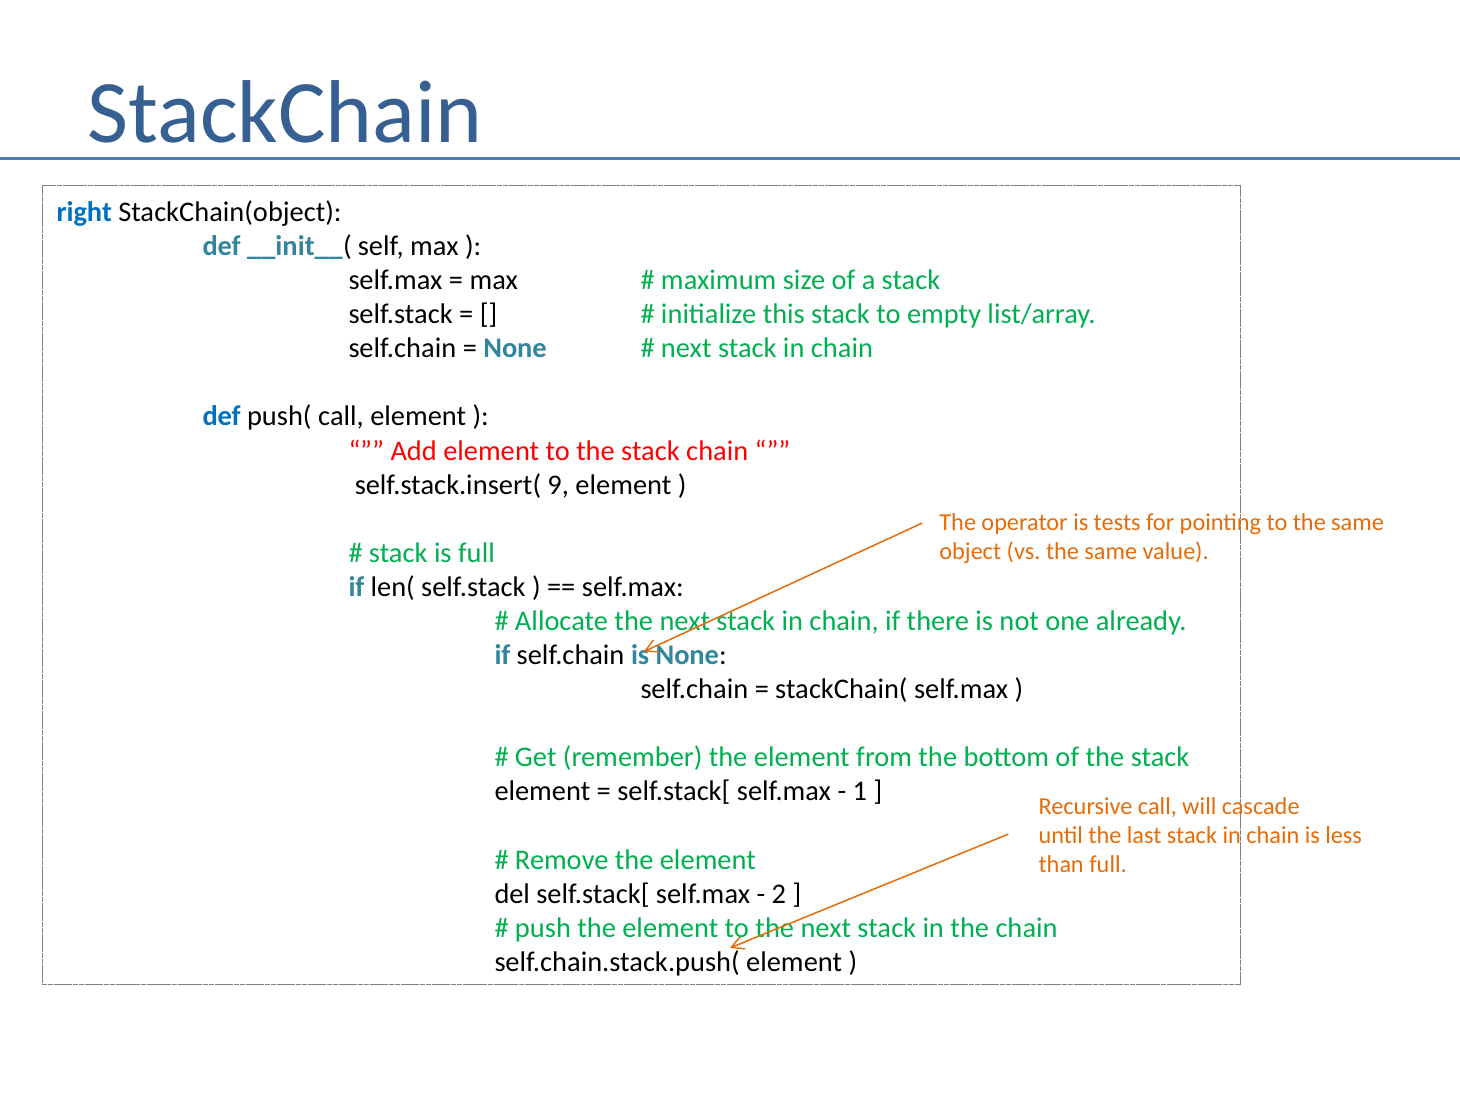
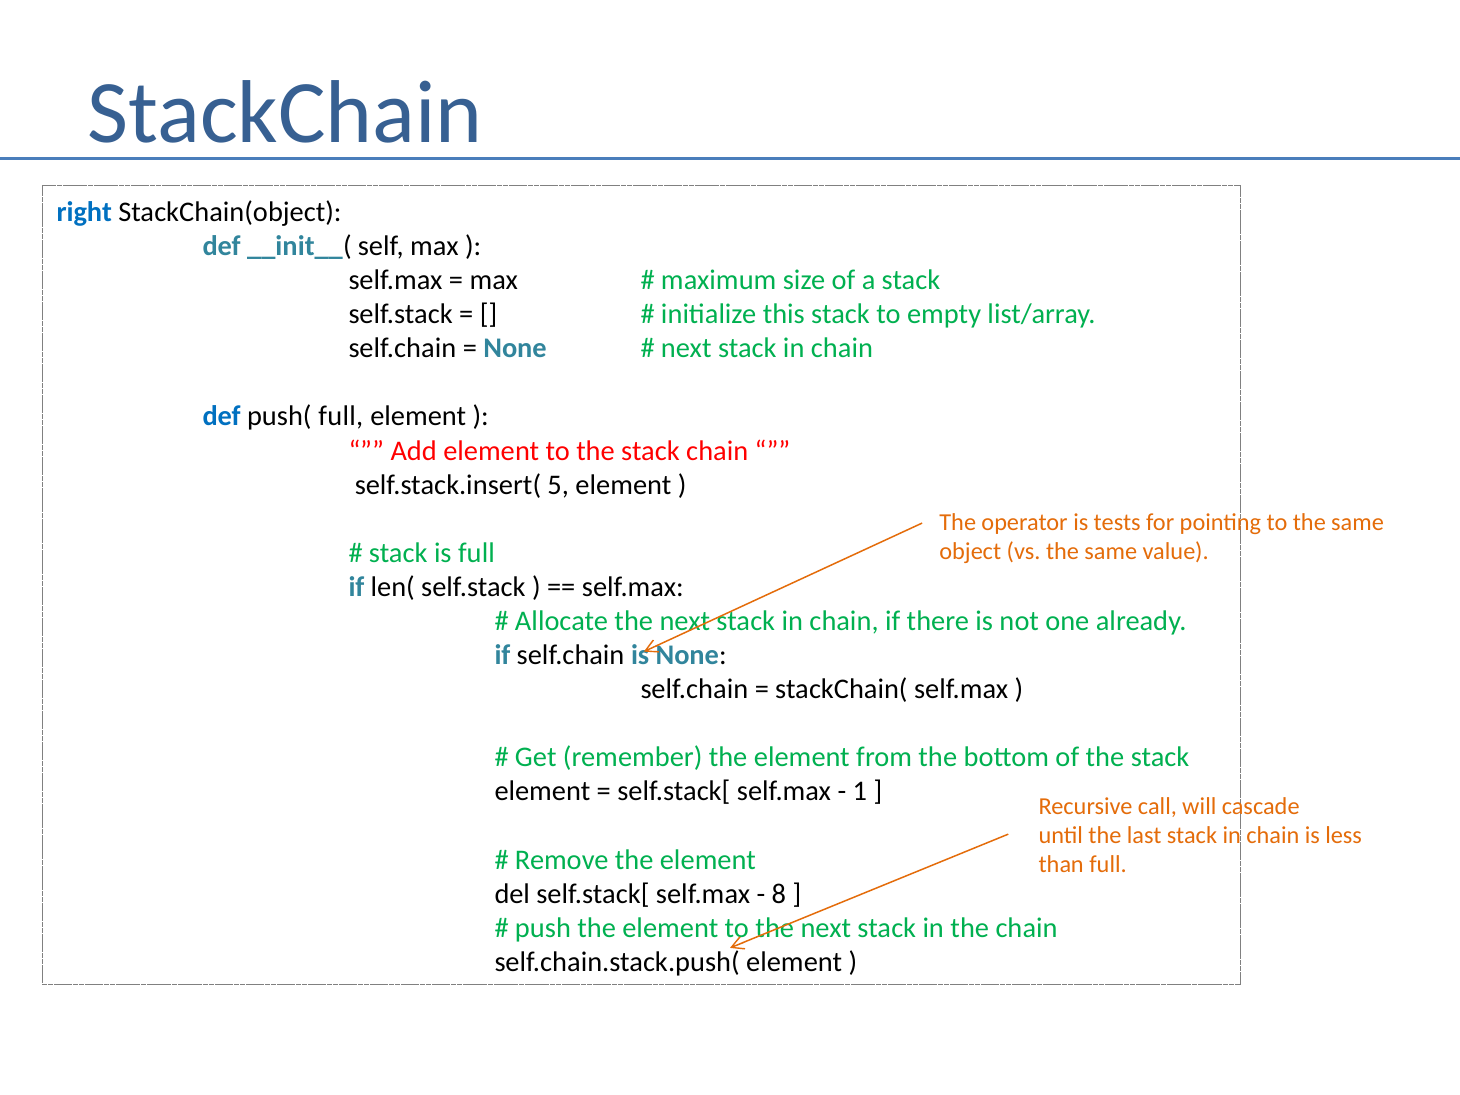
push( call: call -> full
9: 9 -> 5
2: 2 -> 8
